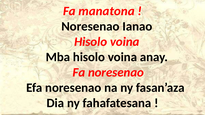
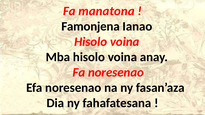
Noresenao at (90, 27): Noresenao -> Famonjena
